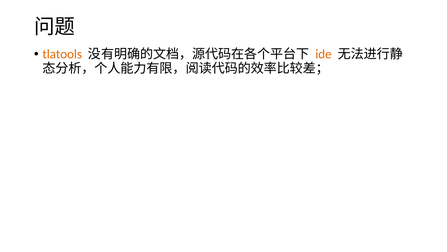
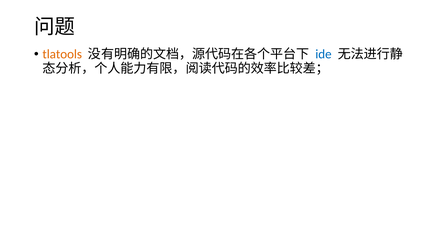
ide colour: orange -> blue
